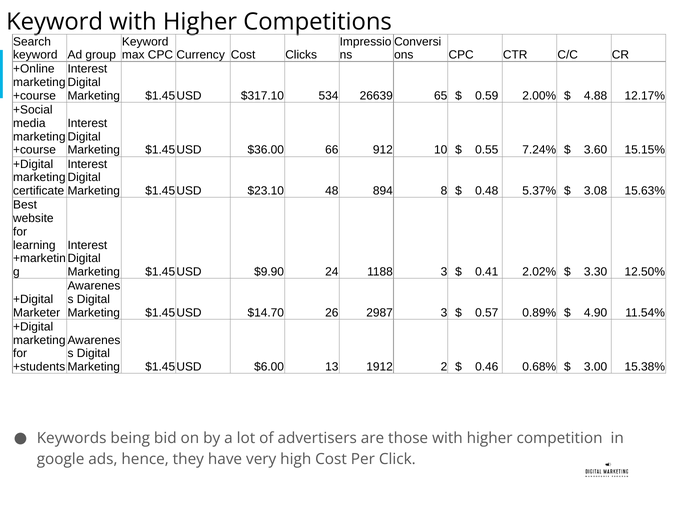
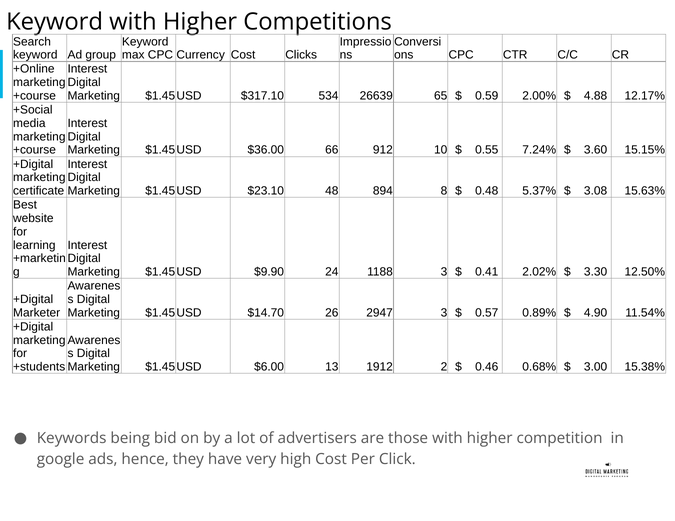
2987: 2987 -> 2947
